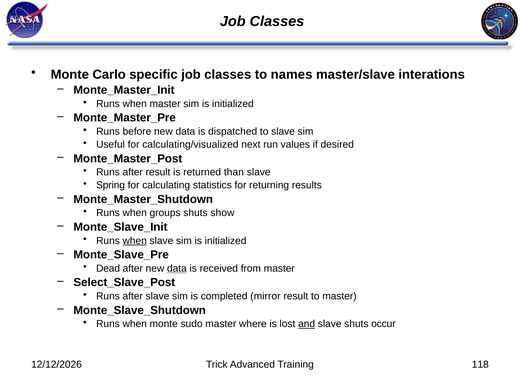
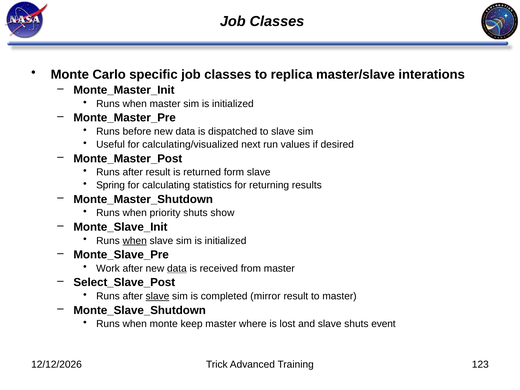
names: names -> replica
than: than -> form
groups: groups -> priority
Dead: Dead -> Work
slave at (157, 296) underline: none -> present
sudo: sudo -> keep
and underline: present -> none
occur: occur -> event
118: 118 -> 123
